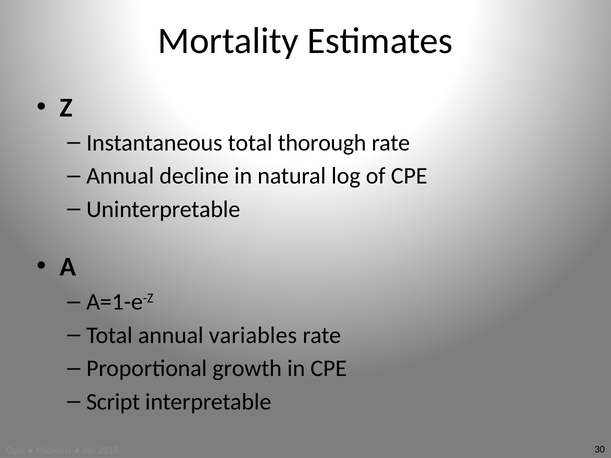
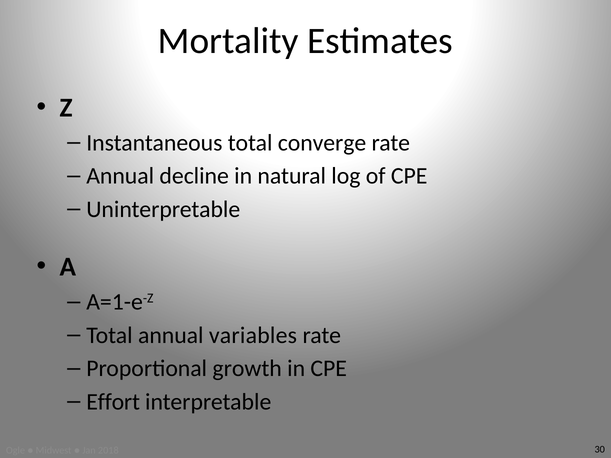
thorough: thorough -> converge
Script: Script -> Effort
